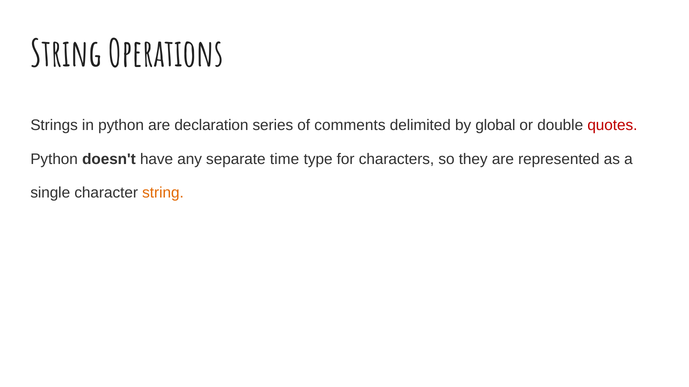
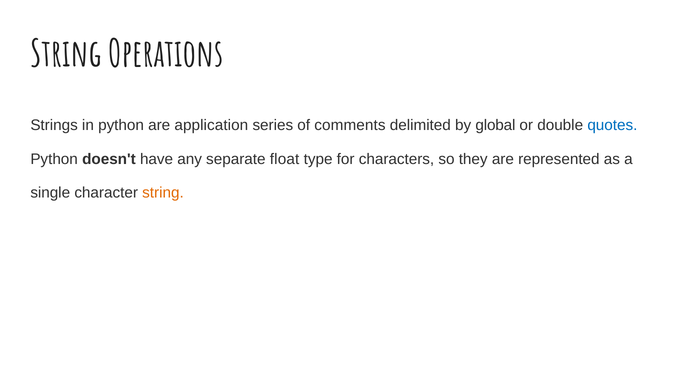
declaration: declaration -> application
quotes colour: red -> blue
time: time -> float
